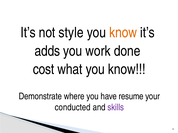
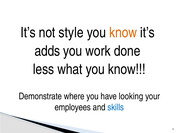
cost: cost -> less
resume: resume -> looking
conducted: conducted -> employees
skills colour: purple -> blue
